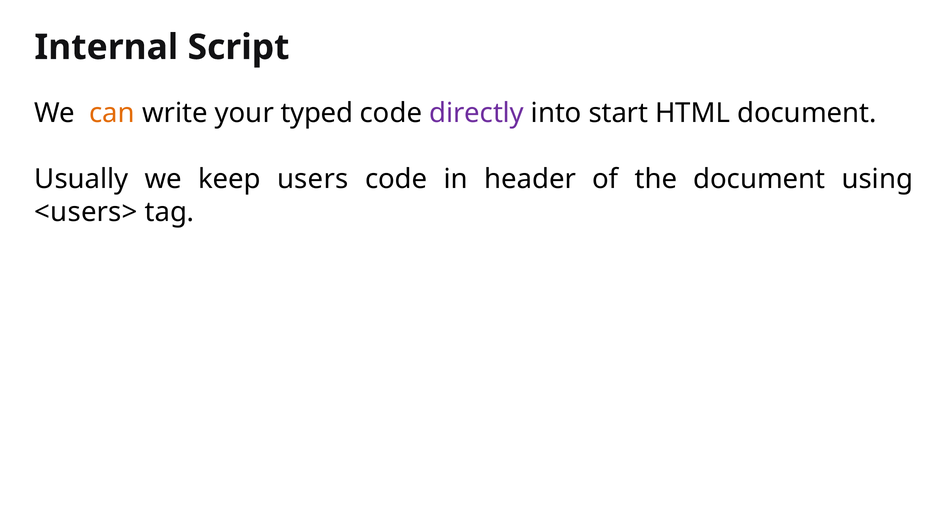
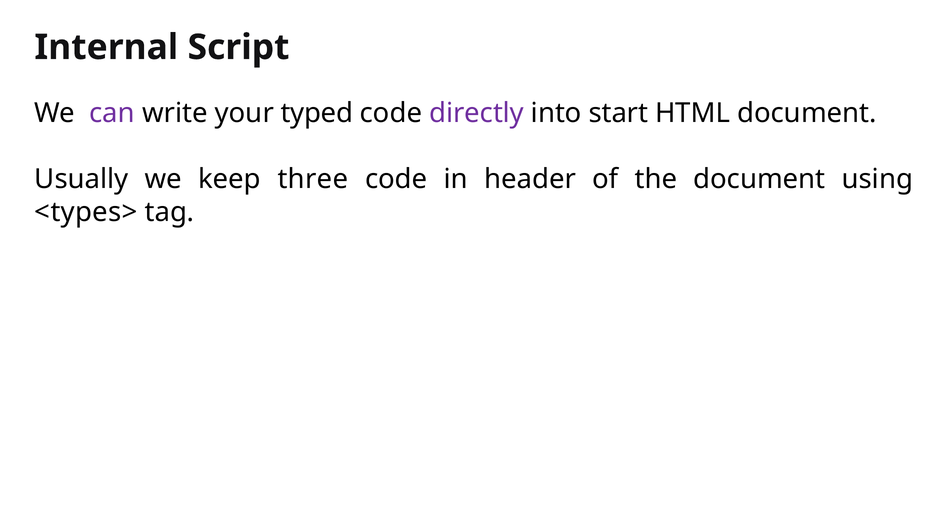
can colour: orange -> purple
users: users -> three
<users>: <users> -> <types>
